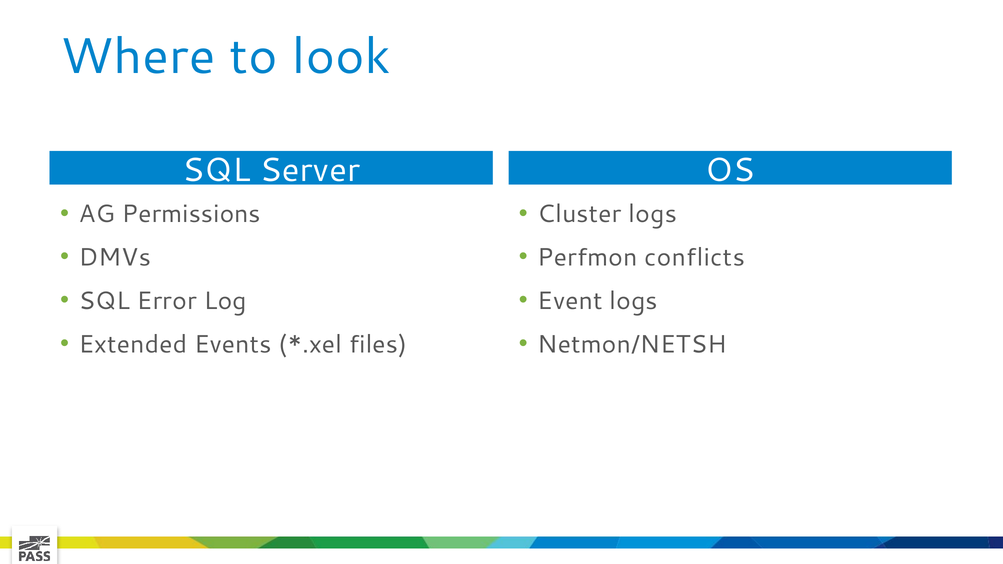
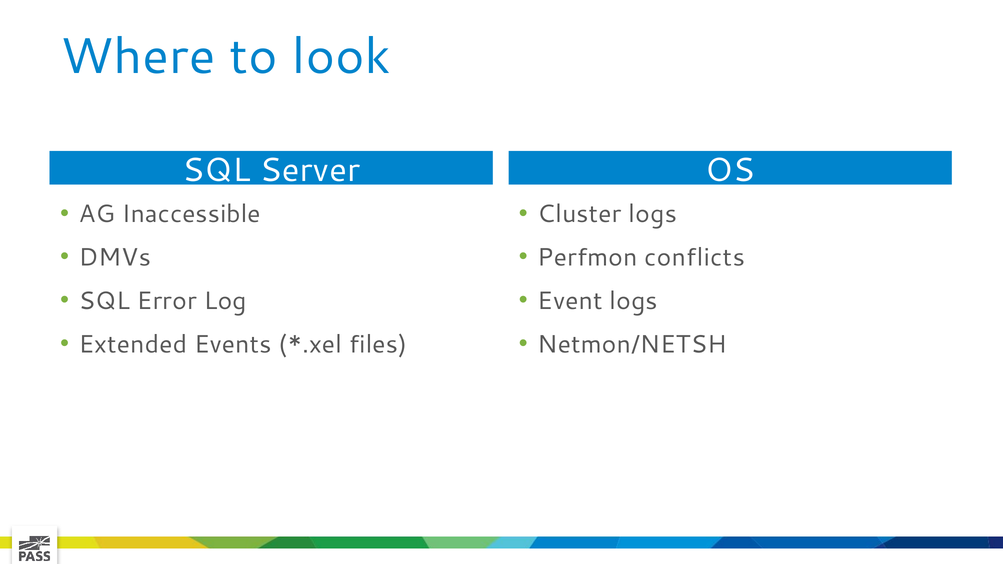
Permissions: Permissions -> Inaccessible
